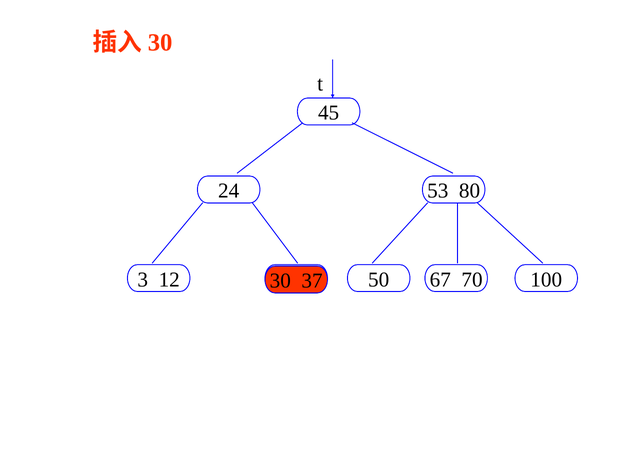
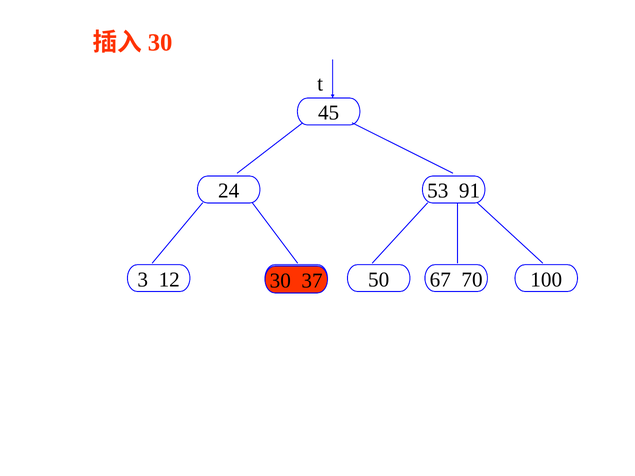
80: 80 -> 91
